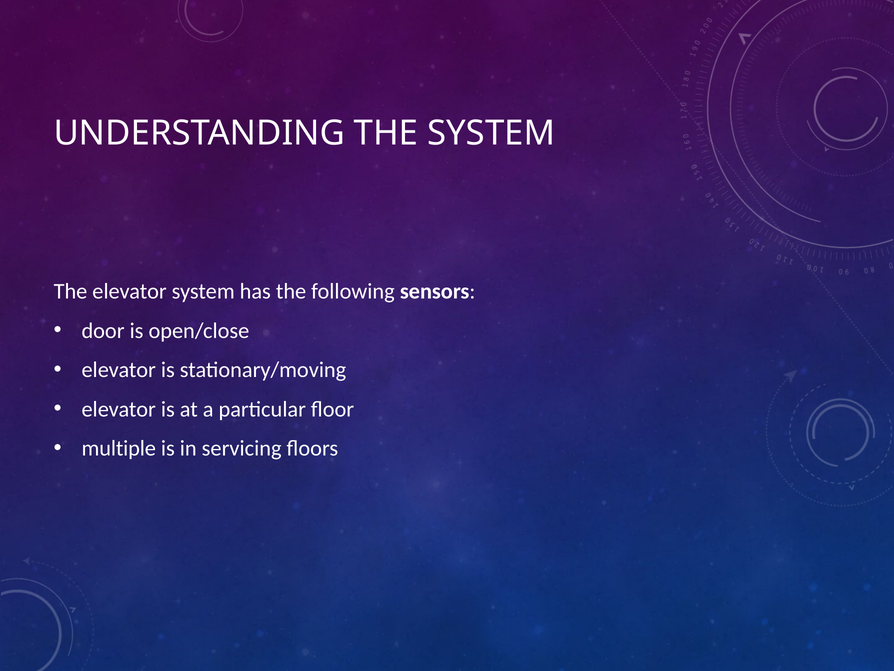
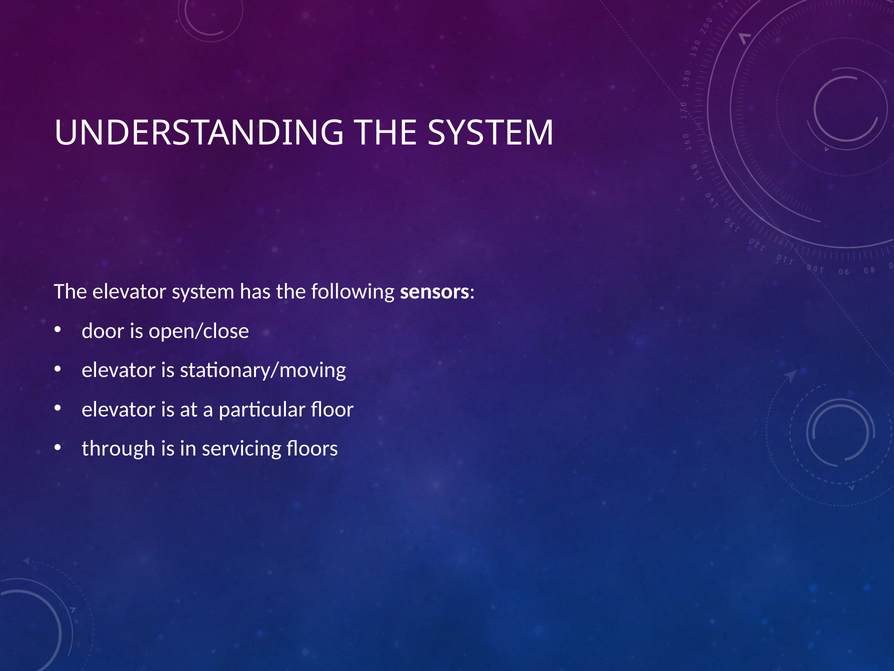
multiple: multiple -> through
